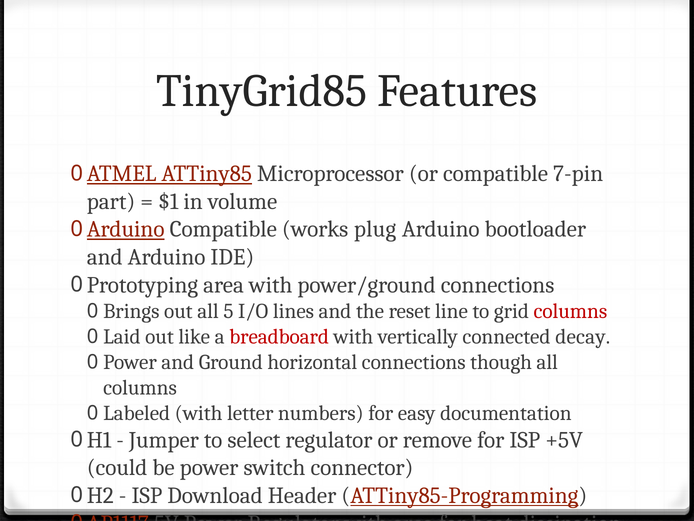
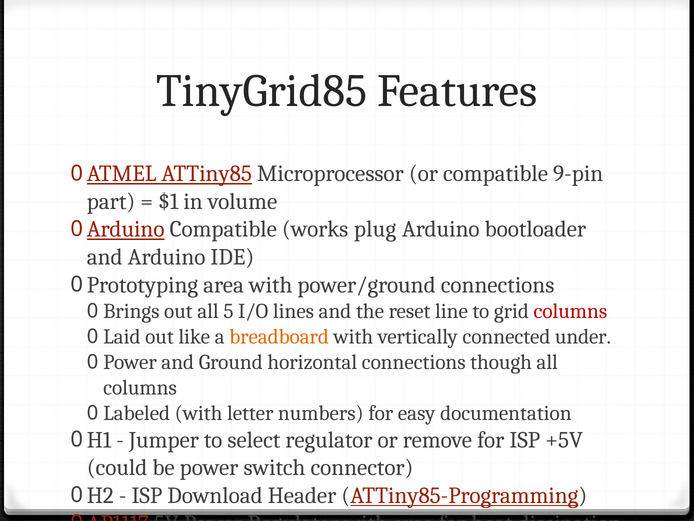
7-pin: 7-pin -> 9-pin
breadboard colour: red -> orange
decay: decay -> under
